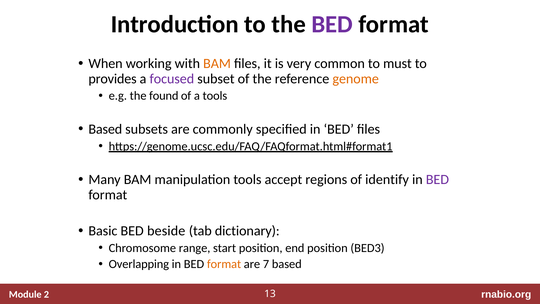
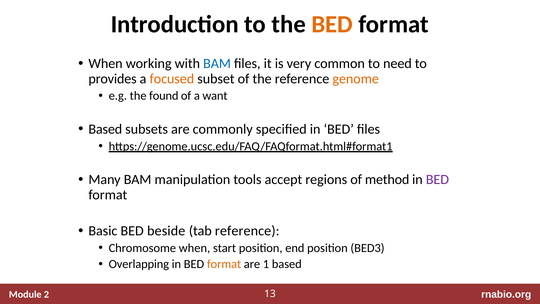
BED at (332, 24) colour: purple -> orange
BAM at (217, 63) colour: orange -> blue
must: must -> need
focused colour: purple -> orange
a tools: tools -> want
identify: identify -> method
tab dictionary: dictionary -> reference
Chromosome range: range -> when
7: 7 -> 1
